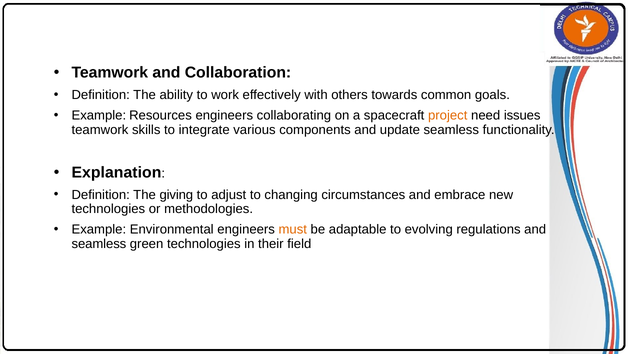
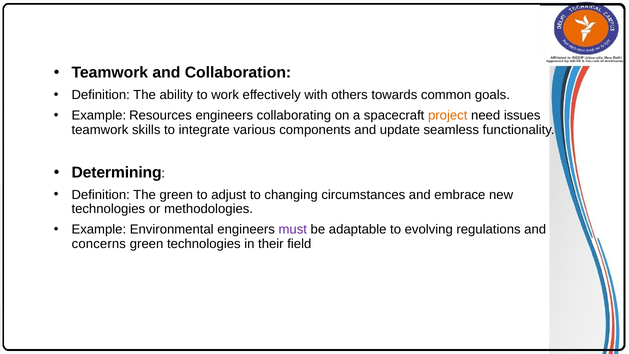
Explanation: Explanation -> Determining
The giving: giving -> green
must colour: orange -> purple
seamless at (99, 244): seamless -> concerns
